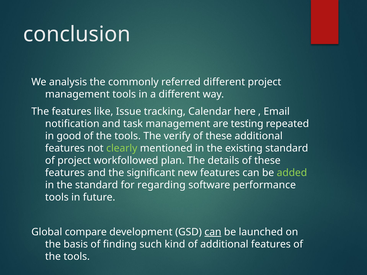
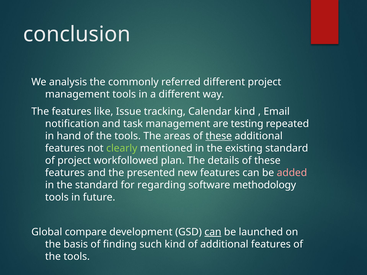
Calendar here: here -> kind
good: good -> hand
verify: verify -> areas
these at (219, 136) underline: none -> present
significant: significant -> presented
added colour: light green -> pink
performance: performance -> methodology
